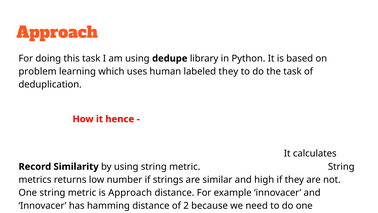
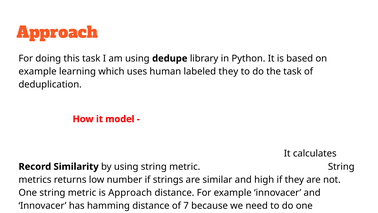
problem at (38, 71): problem -> example
hence: hence -> model
2: 2 -> 7
